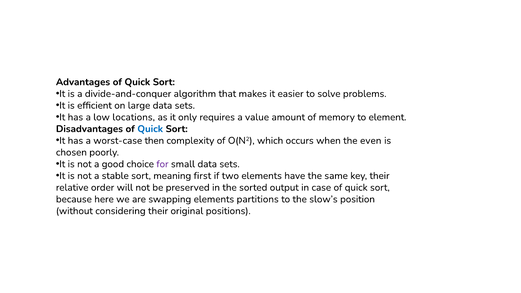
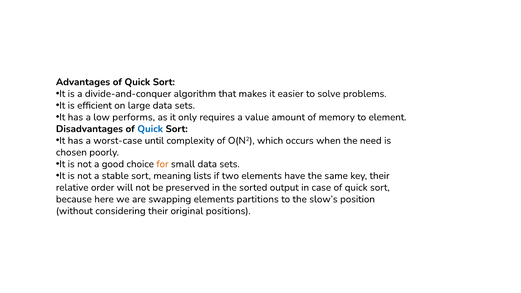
locations: locations -> performs
then: then -> until
even: even -> need
for colour: purple -> orange
first: first -> lists
